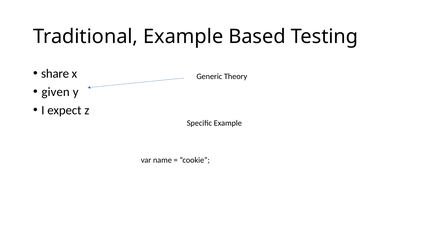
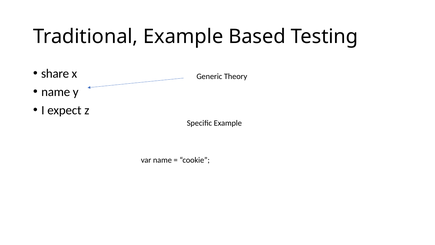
given at (56, 92): given -> name
